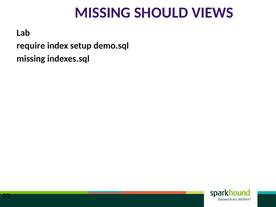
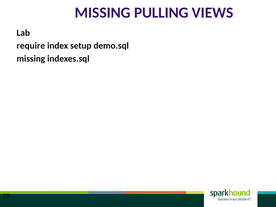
SHOULD: SHOULD -> PULLING
